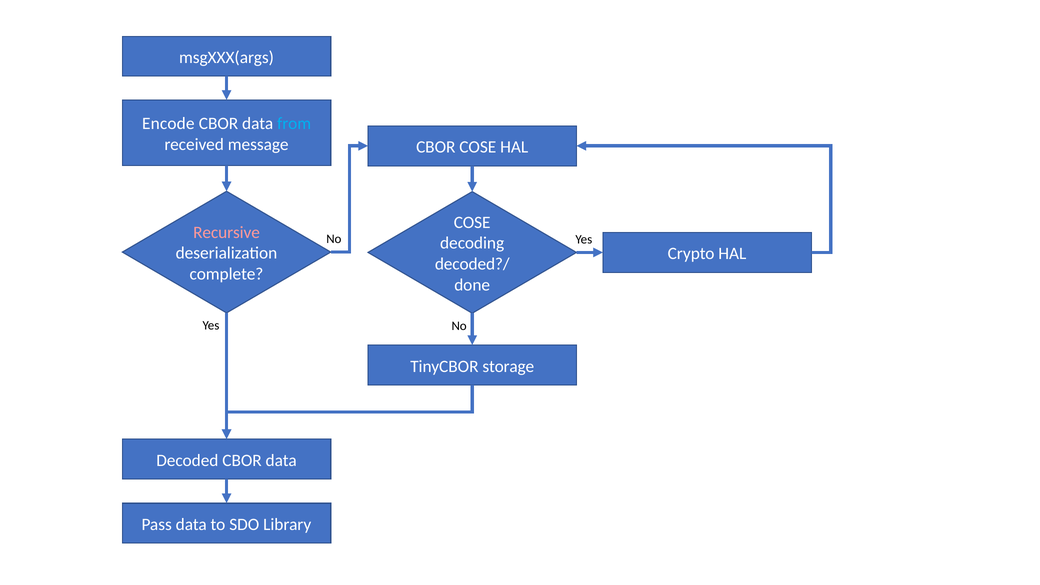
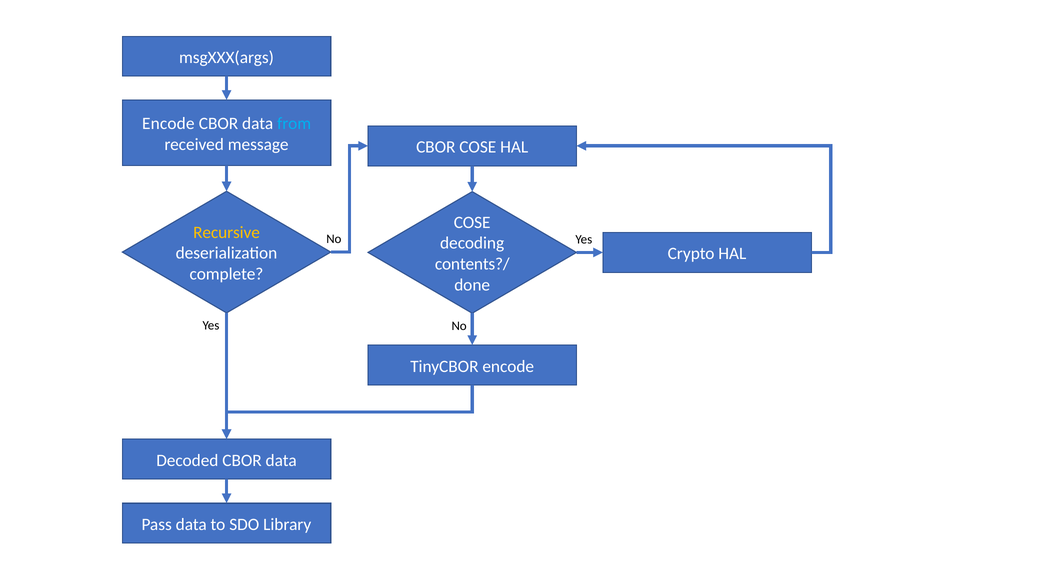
Recursive colour: pink -> yellow
decoded?/: decoded?/ -> contents?/
TinyCBOR storage: storage -> encode
